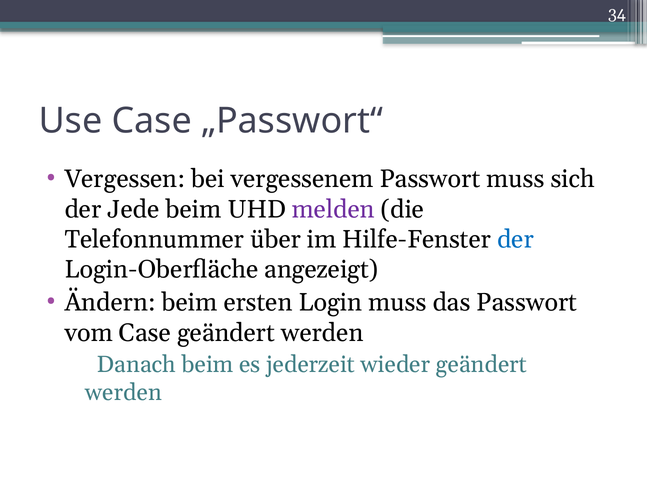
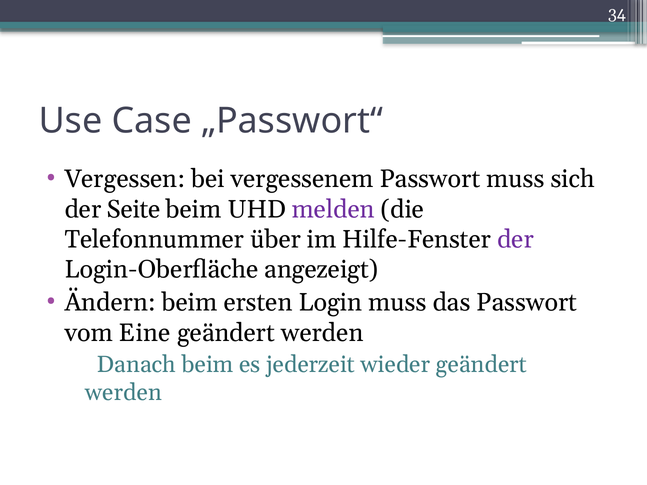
Jede: Jede -> Seite
der at (515, 240) colour: blue -> purple
vom Case: Case -> Eine
